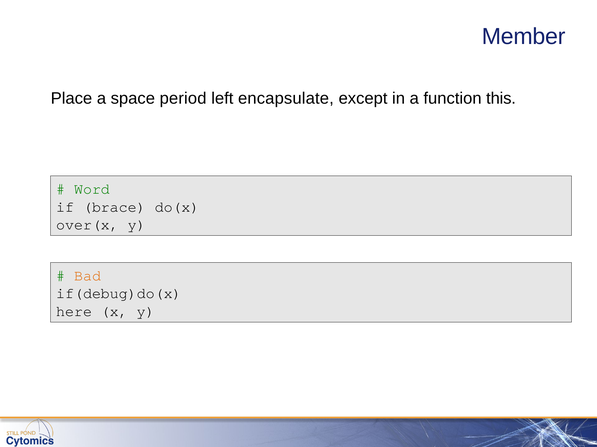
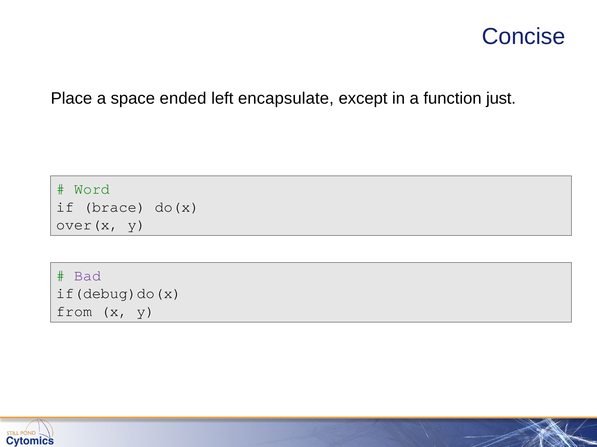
Member: Member -> Concise
period: period -> ended
this: this -> just
Bad colour: orange -> purple
here: here -> from
